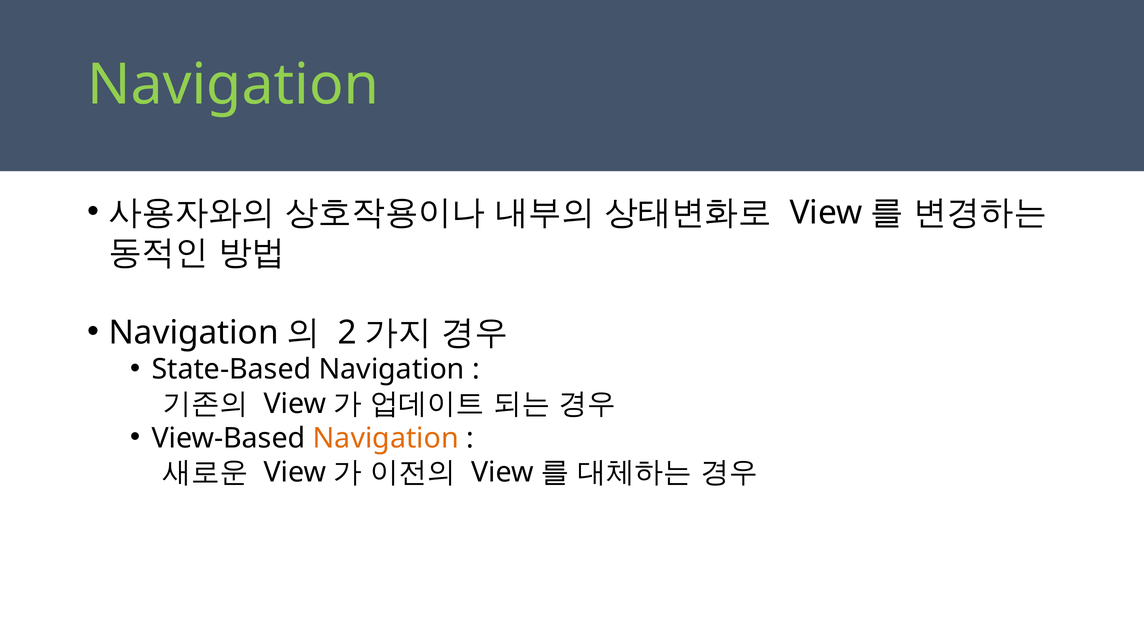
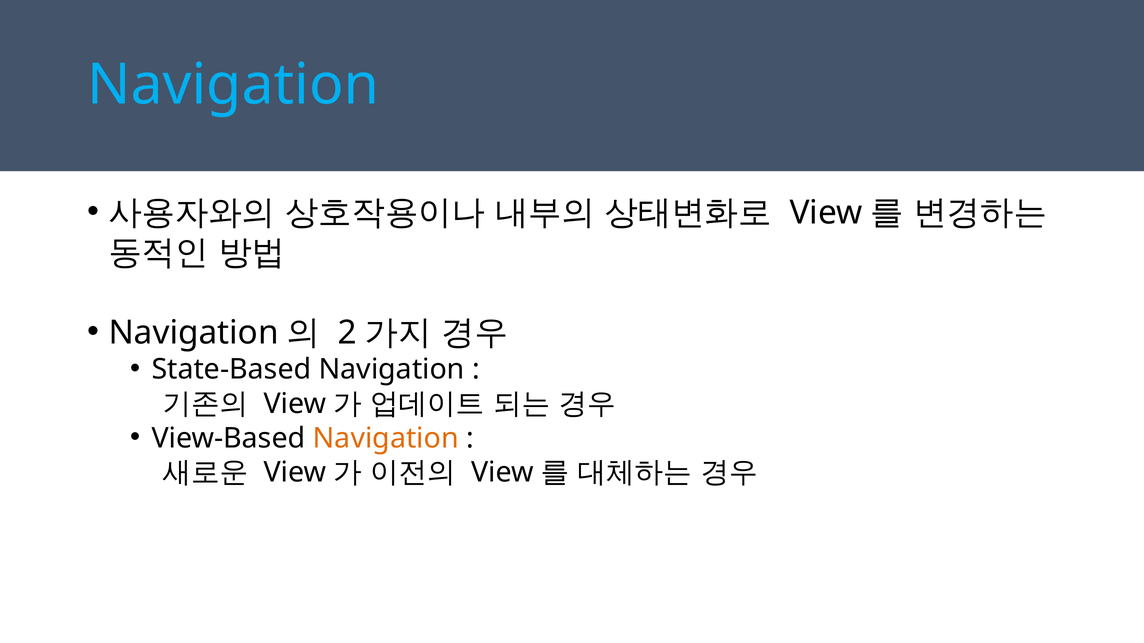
Navigation at (233, 85) colour: light green -> light blue
